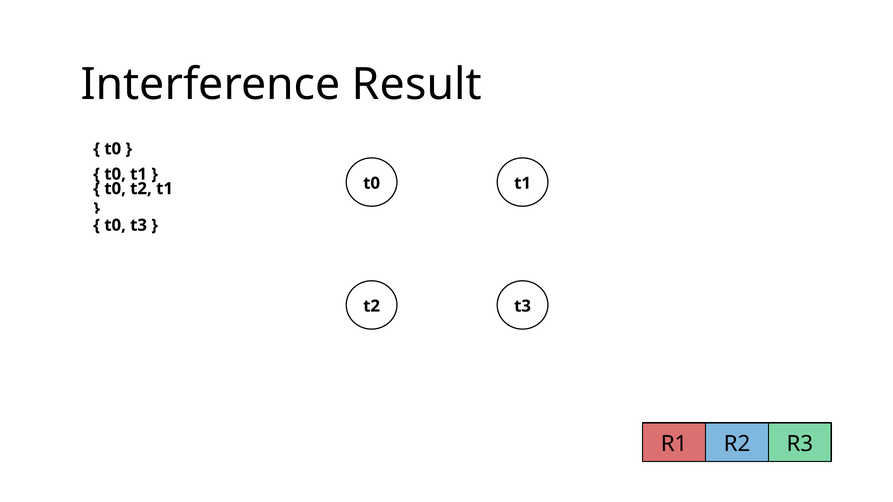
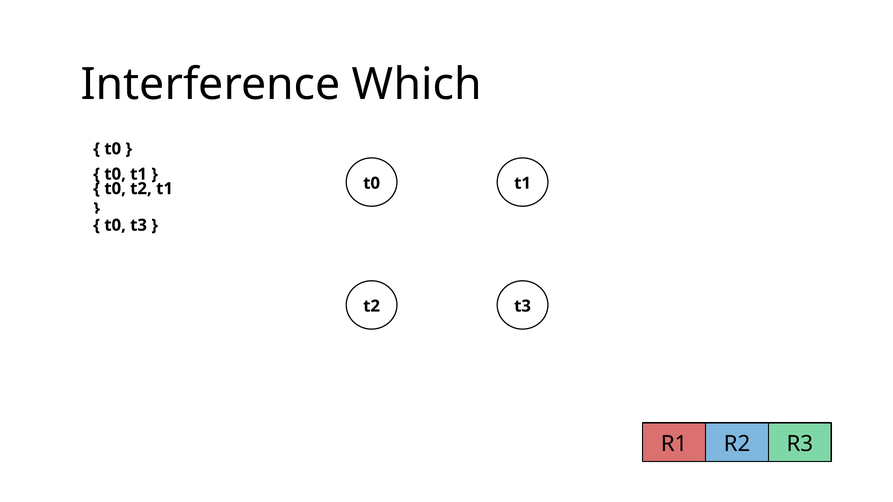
Result: Result -> Which
